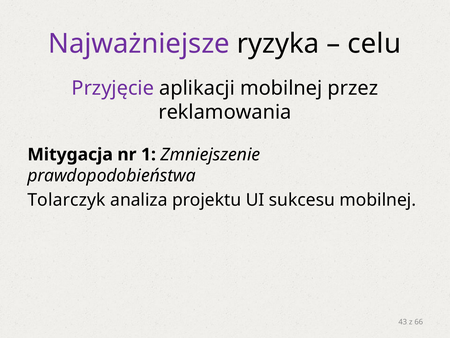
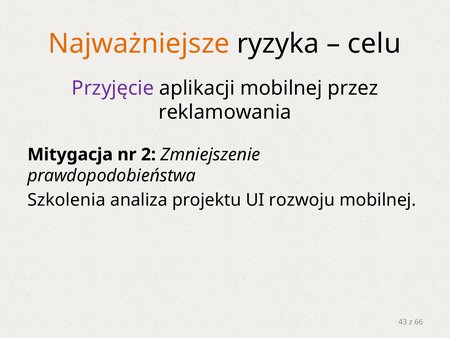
Najważniejsze colour: purple -> orange
1: 1 -> 2
Tolarczyk: Tolarczyk -> Szkolenia
sukcesu: sukcesu -> rozwoju
